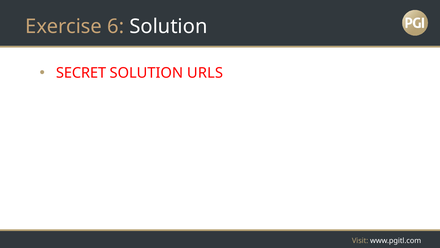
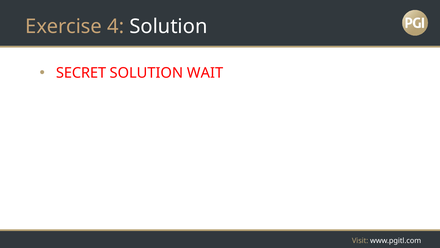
6: 6 -> 4
URLS: URLS -> WAIT
